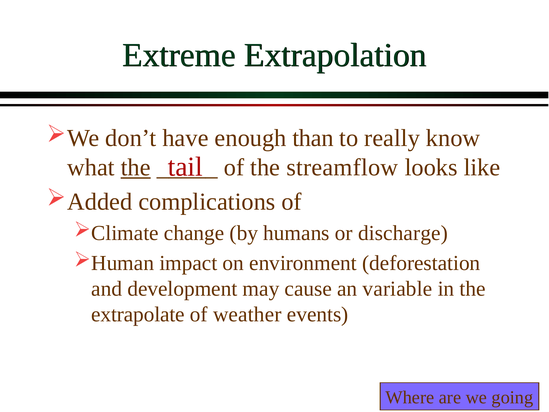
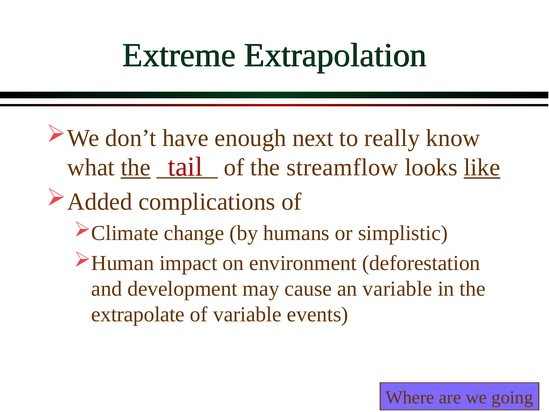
than: than -> next
like underline: none -> present
discharge: discharge -> simplistic
of weather: weather -> variable
